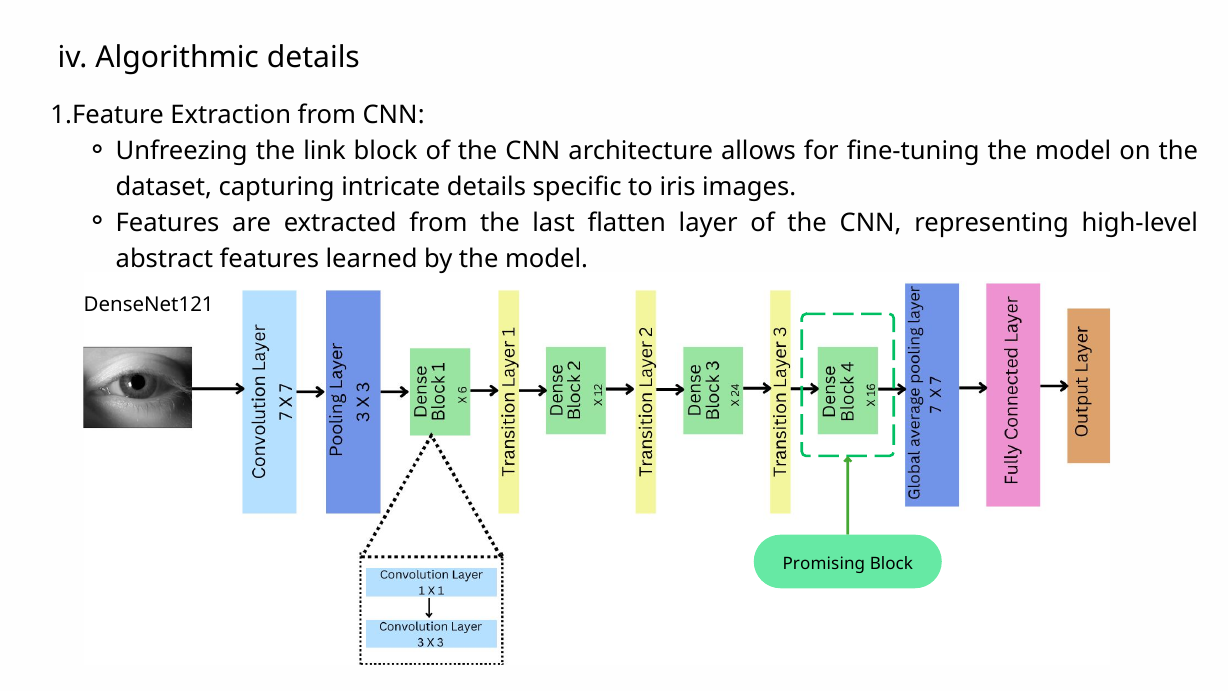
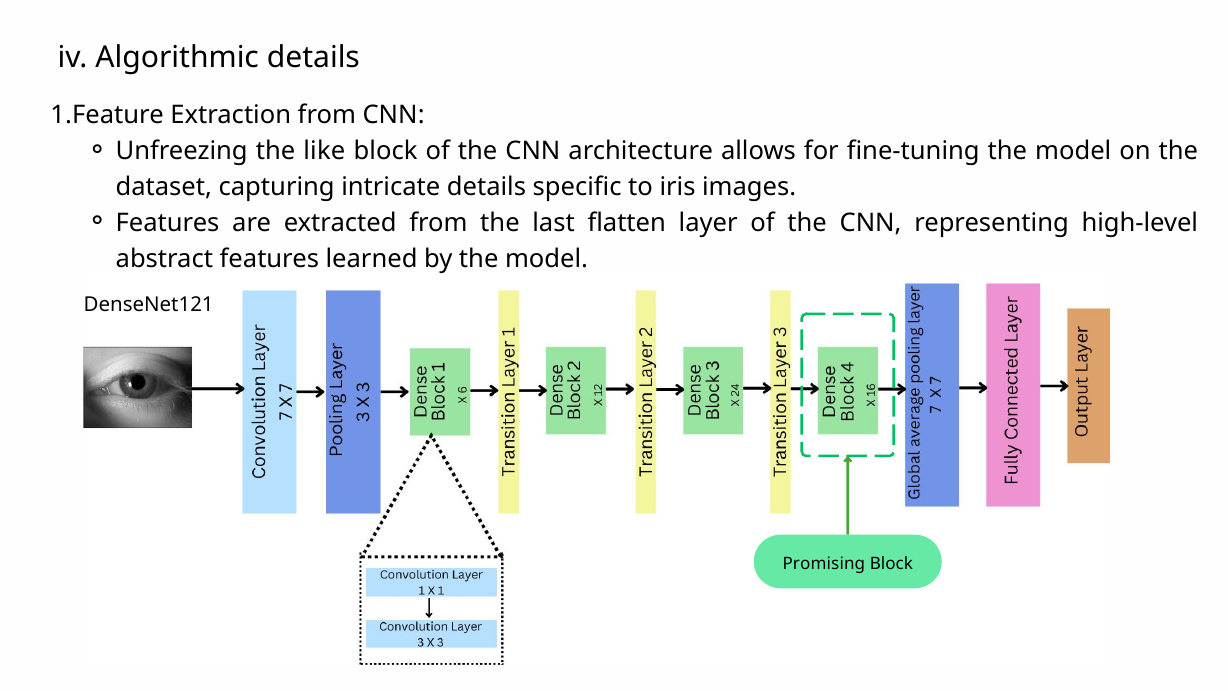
link: link -> like
